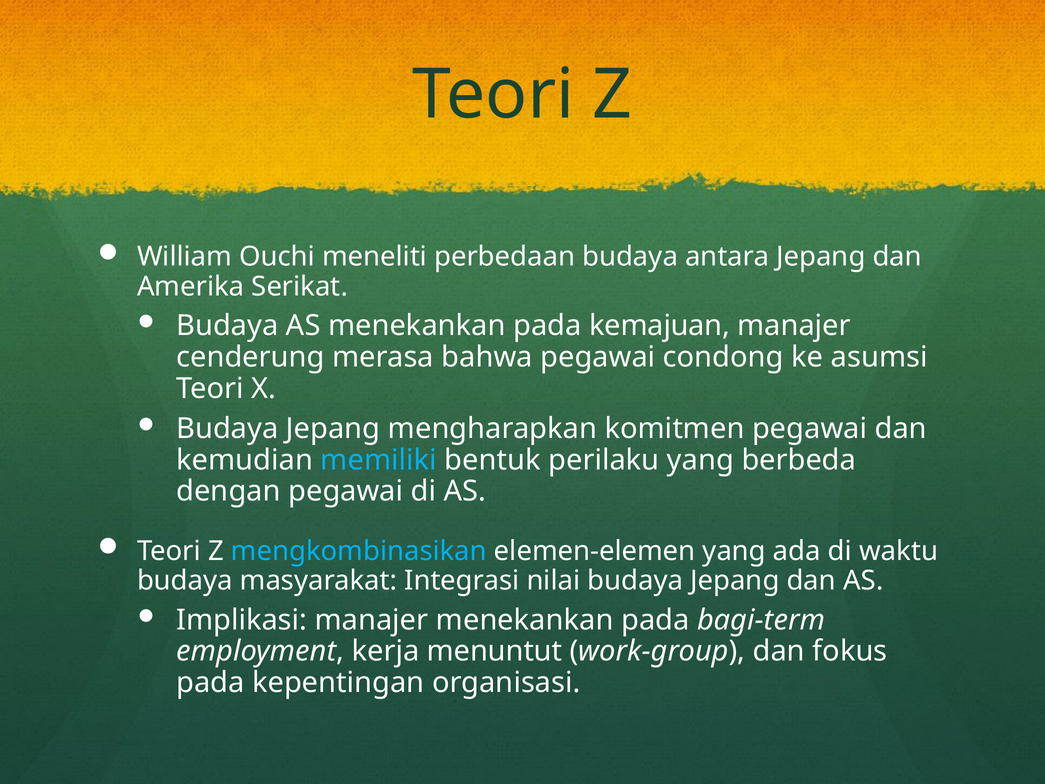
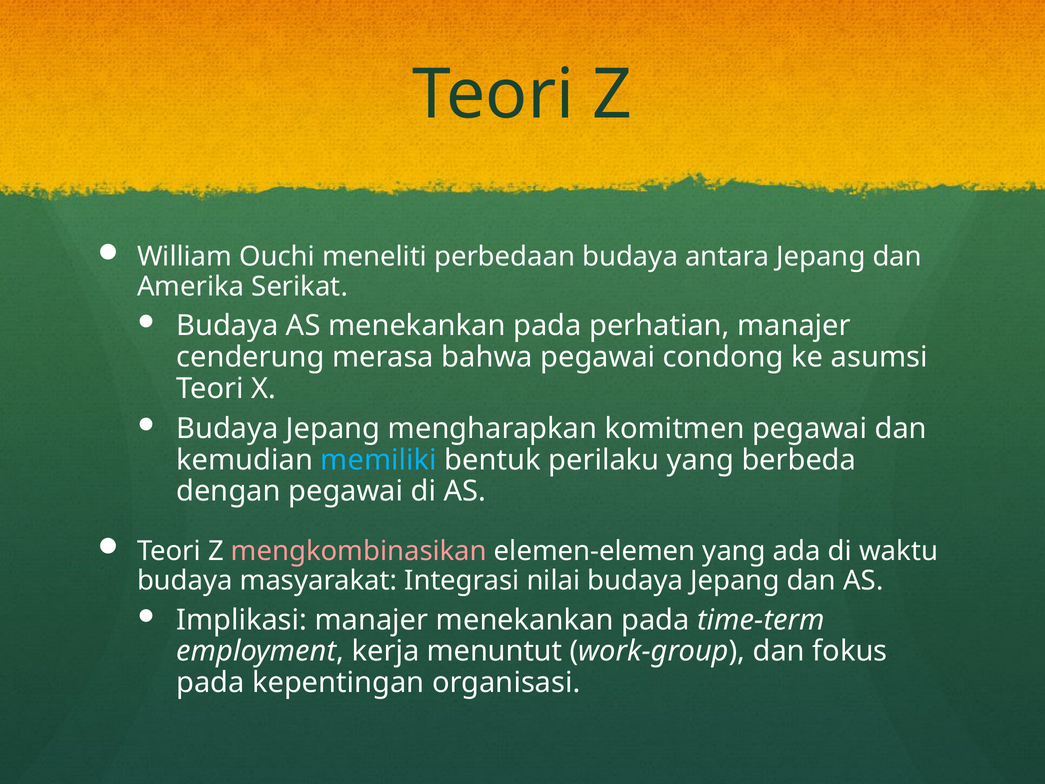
kemajuan: kemajuan -> perhatian
mengkombinasikan colour: light blue -> pink
bagi-term: bagi-term -> time-term
